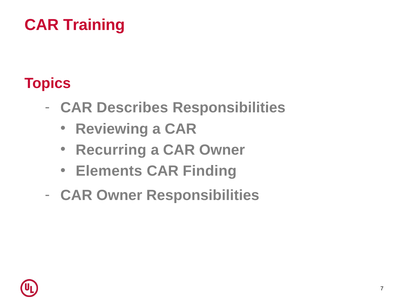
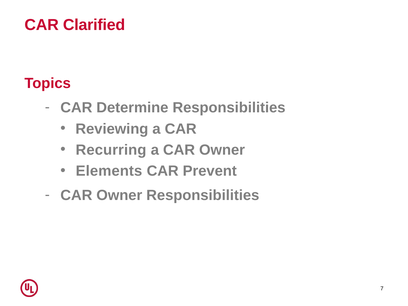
Training: Training -> Clarified
Describes: Describes -> Determine
Finding: Finding -> Prevent
